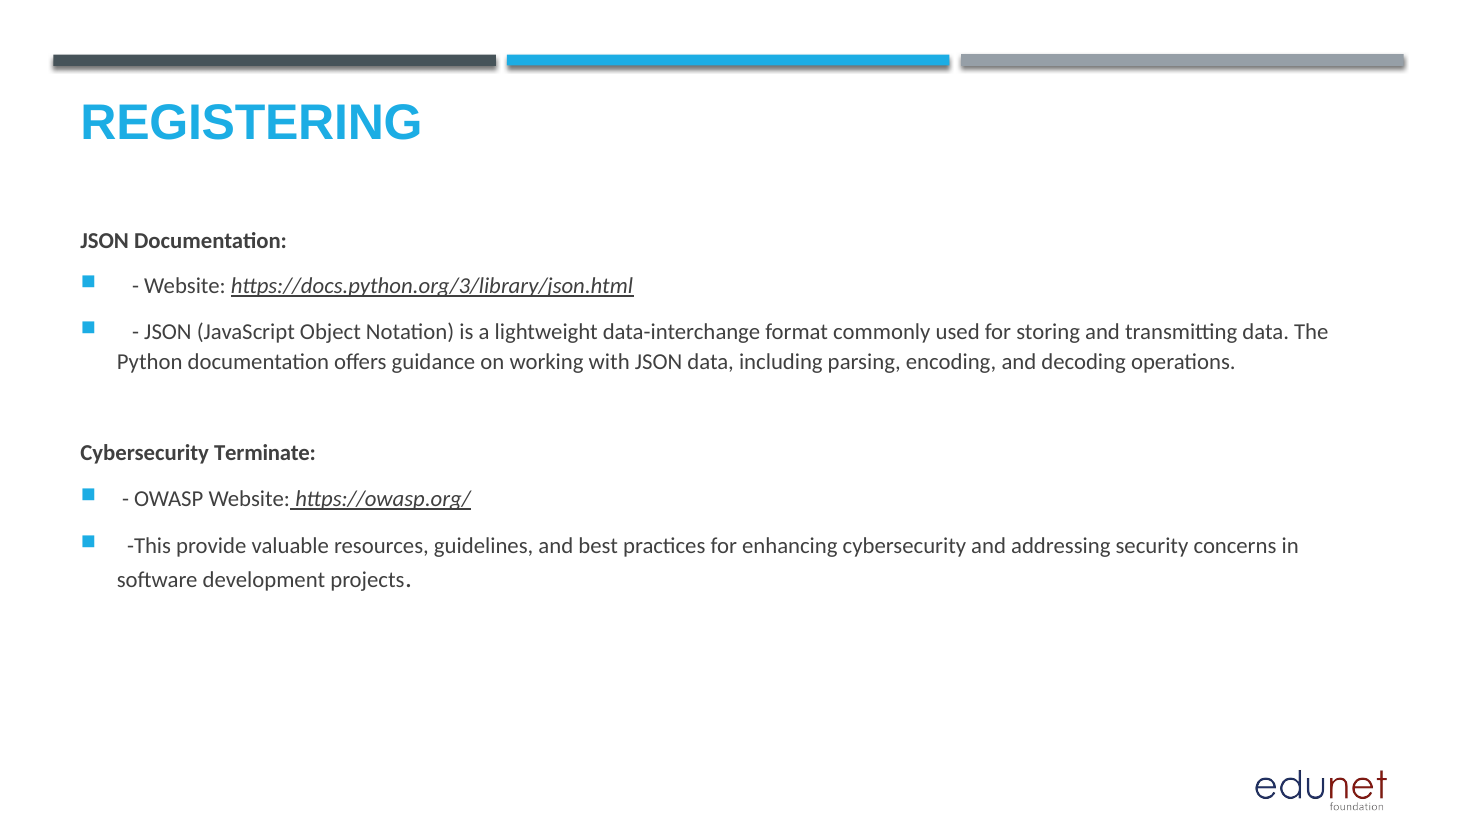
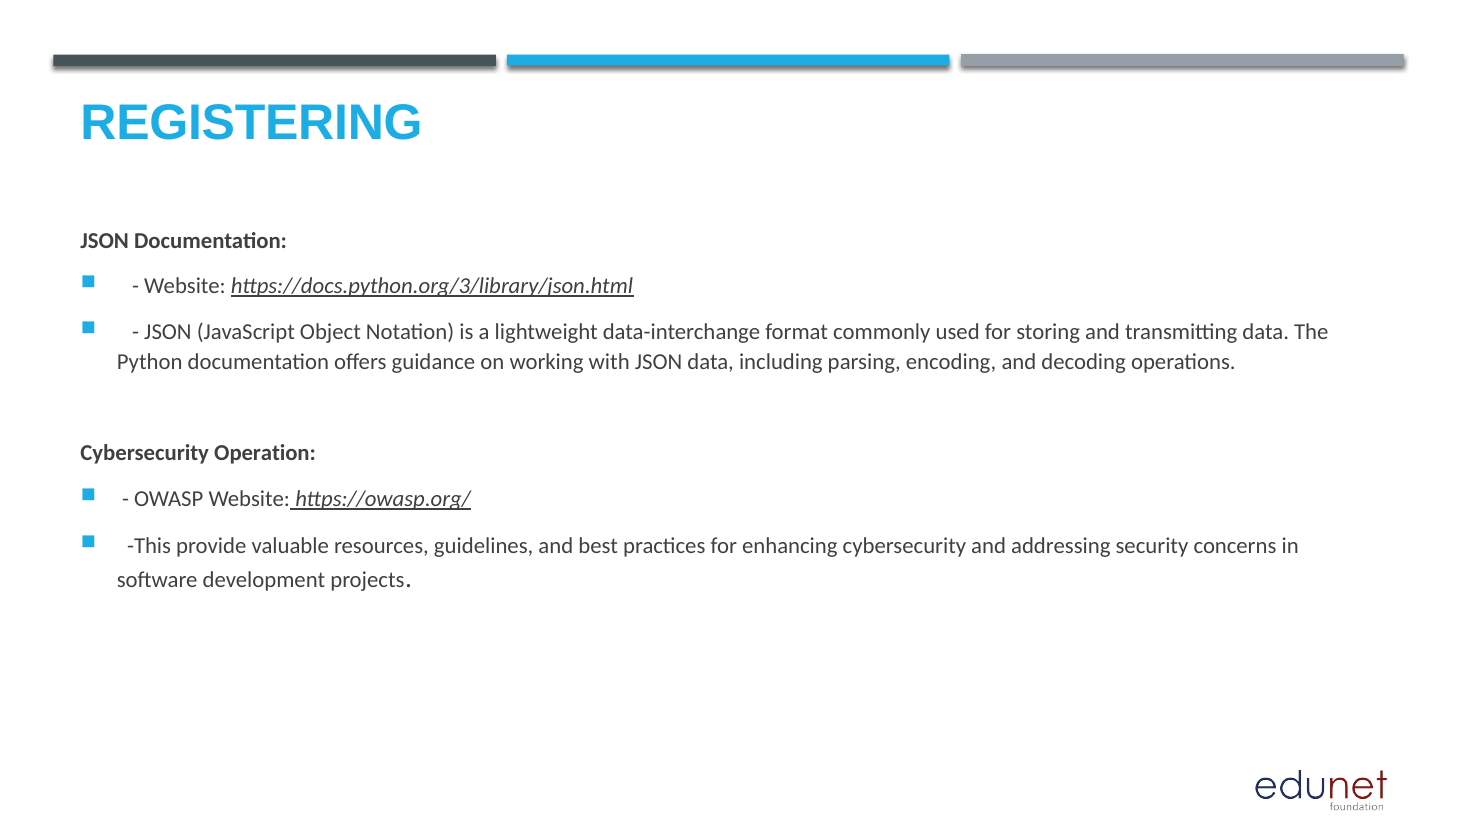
Terminate: Terminate -> Operation
